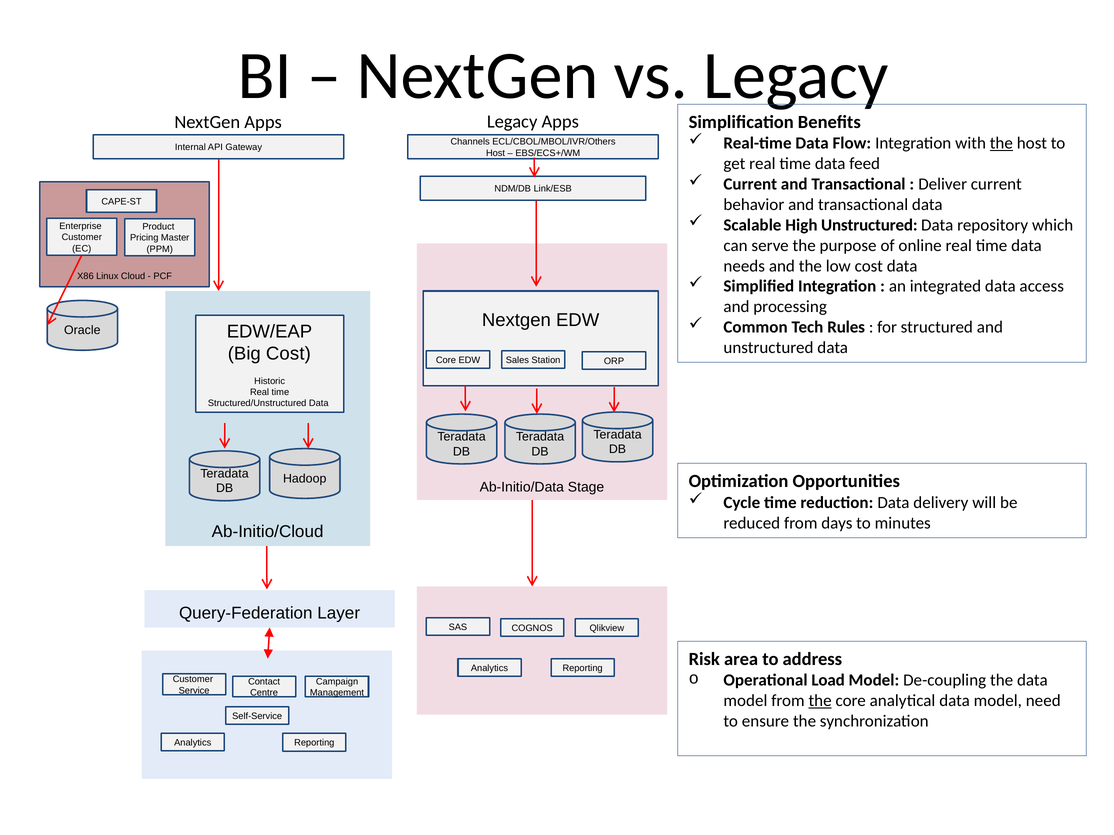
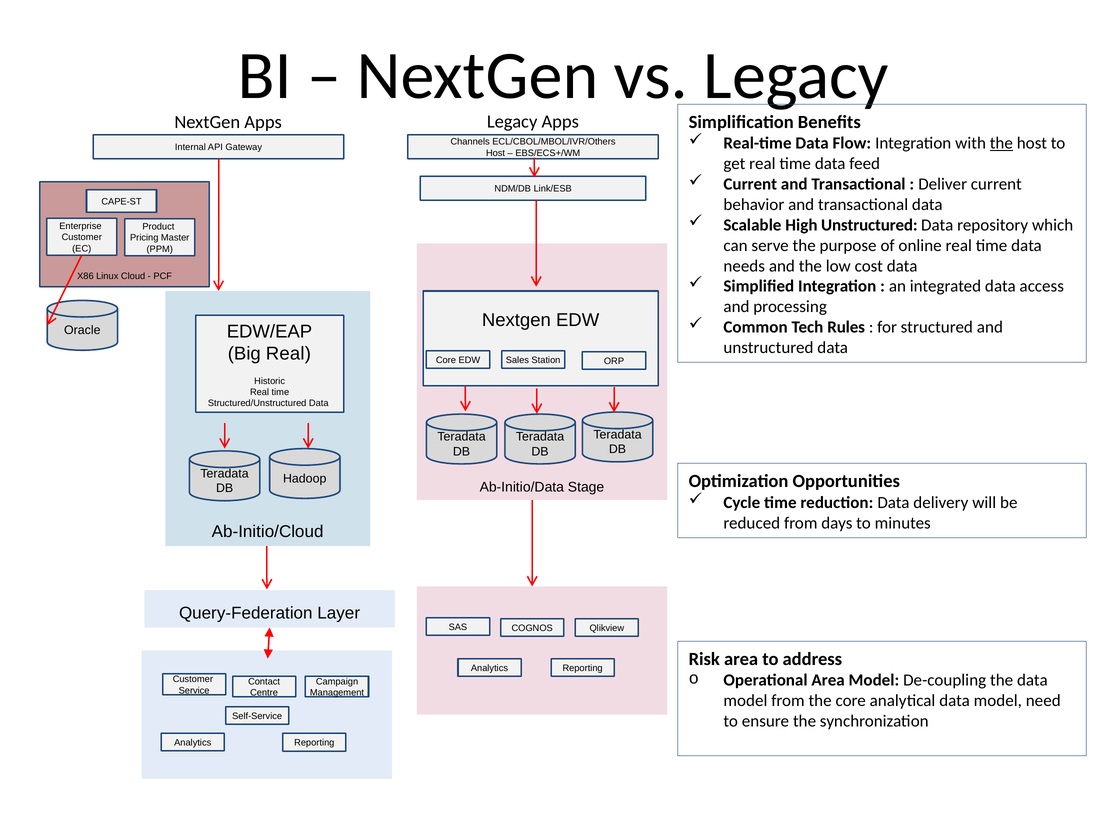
Big Cost: Cost -> Real
Operational Load: Load -> Area
the at (820, 701) underline: present -> none
